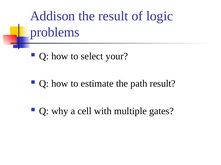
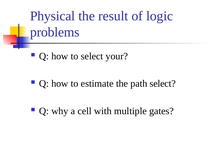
Addison: Addison -> Physical
path result: result -> select
